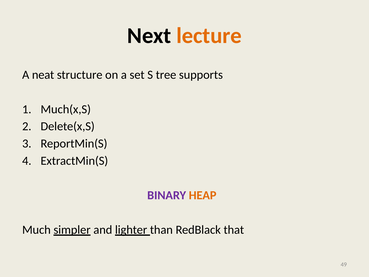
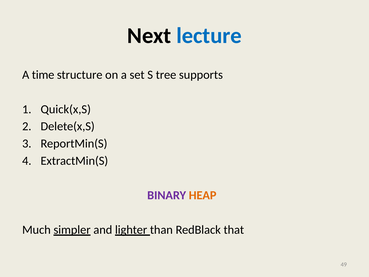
lecture colour: orange -> blue
neat: neat -> time
Much(x,S: Much(x,S -> Quick(x,S
